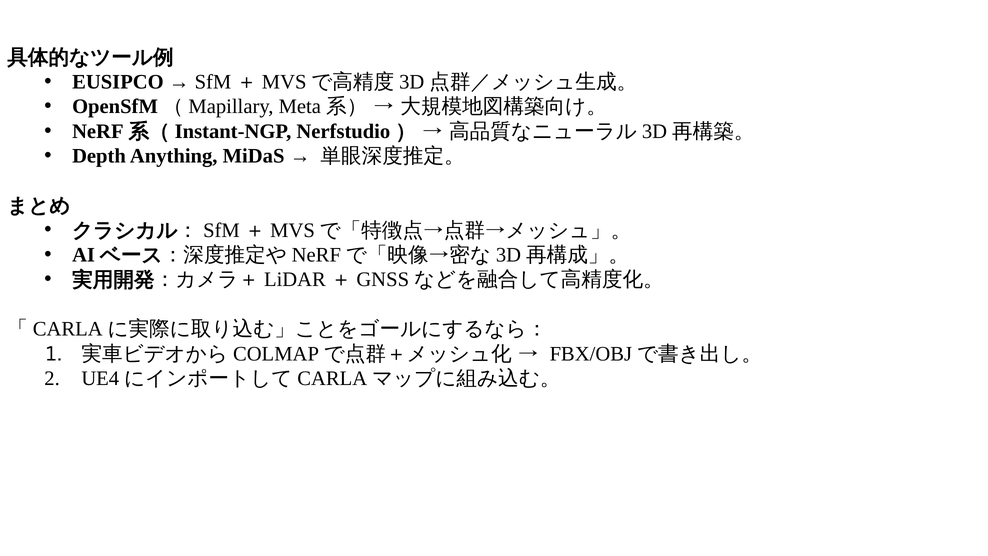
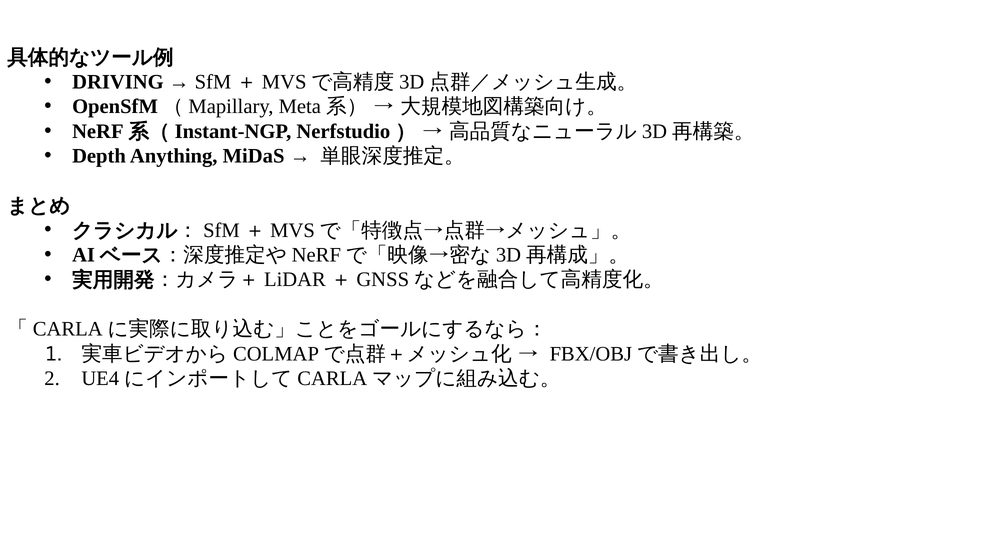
EUSIPCO: EUSIPCO -> DRIVING
